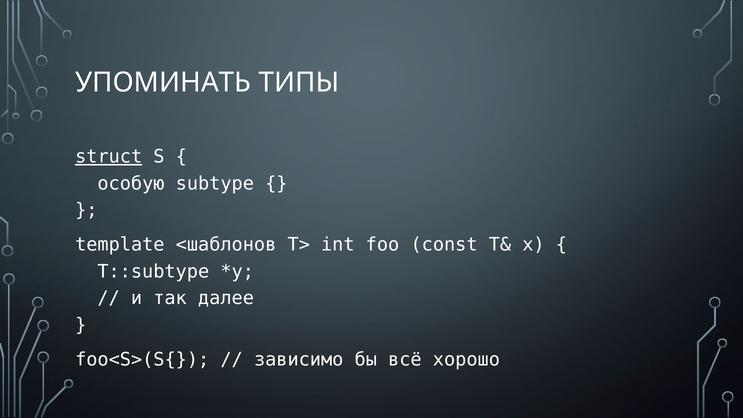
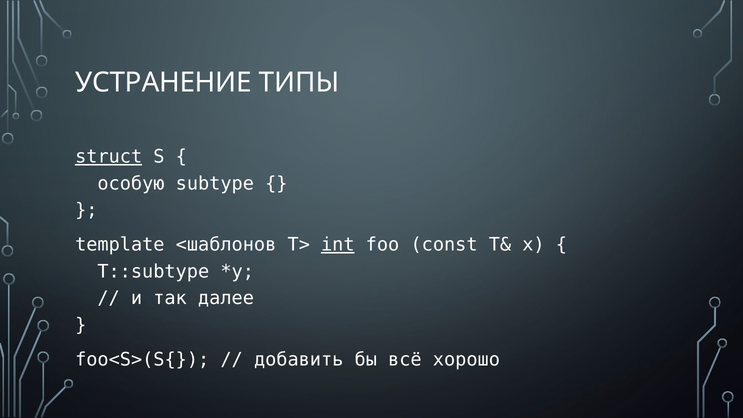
УПОМИНАТЬ: УПОМИНАТЬ -> УСТРАНЕНИЕ
int underline: none -> present
зависимо: зависимо -> добавить
